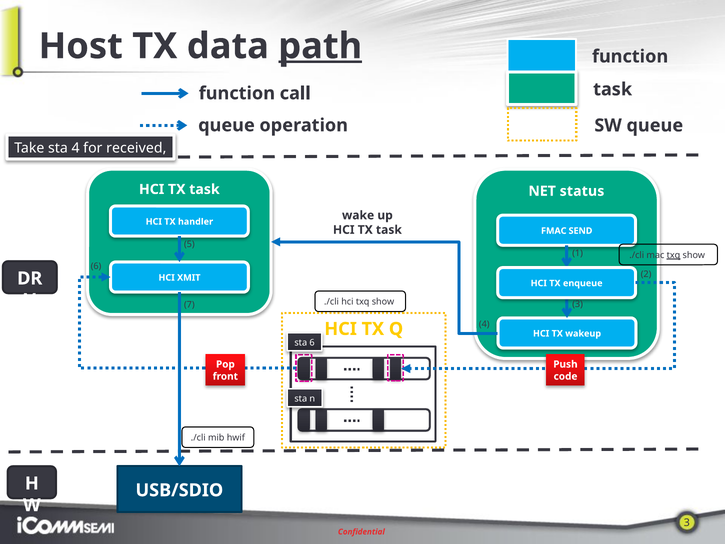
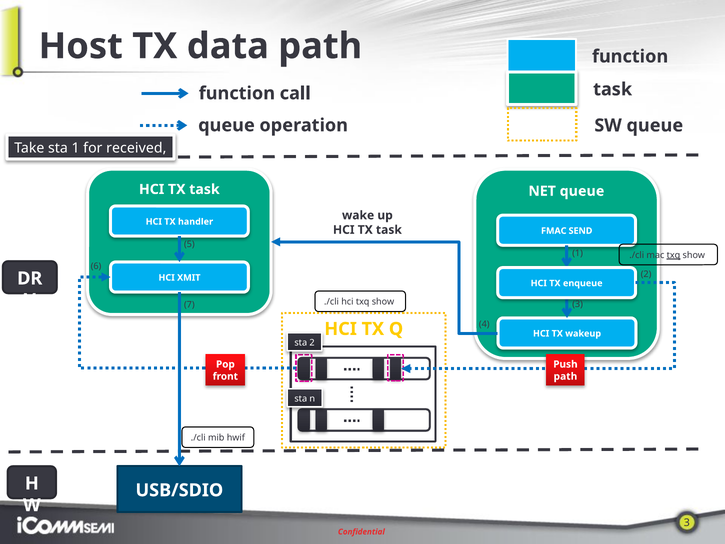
path at (320, 46) underline: present -> none
sta 4: 4 -> 1
NET status: status -> queue
6 at (312, 342): 6 -> 2
code at (565, 376): code -> path
